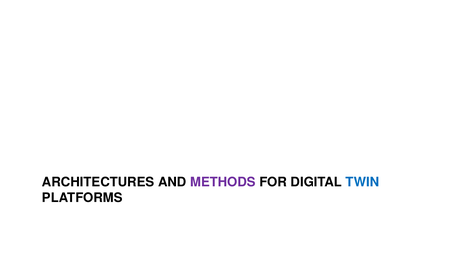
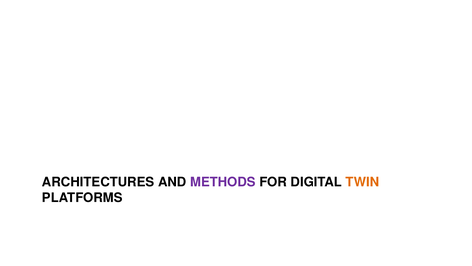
TWIN colour: blue -> orange
